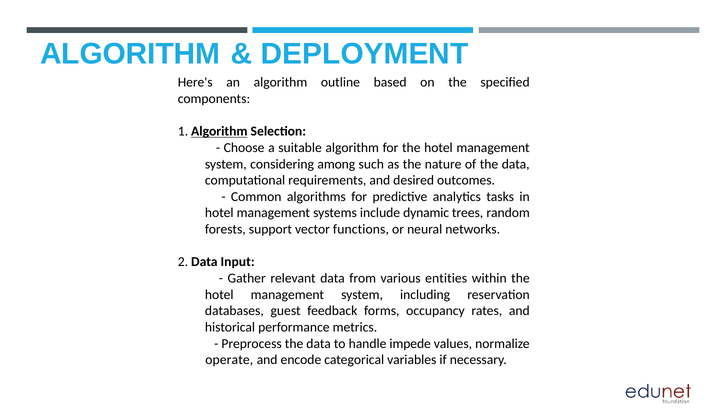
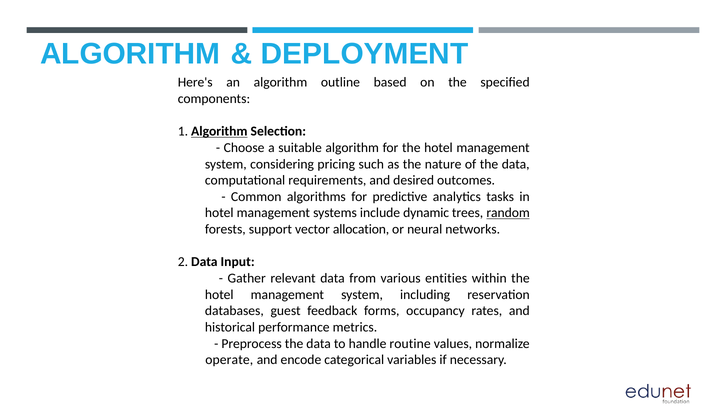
among: among -> pricing
random underline: none -> present
functions: functions -> allocation
impede: impede -> routine
